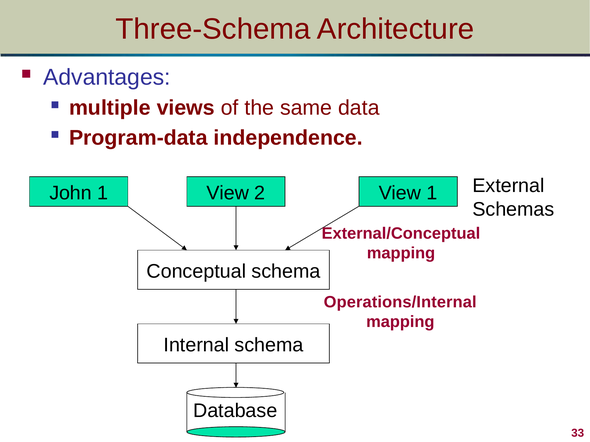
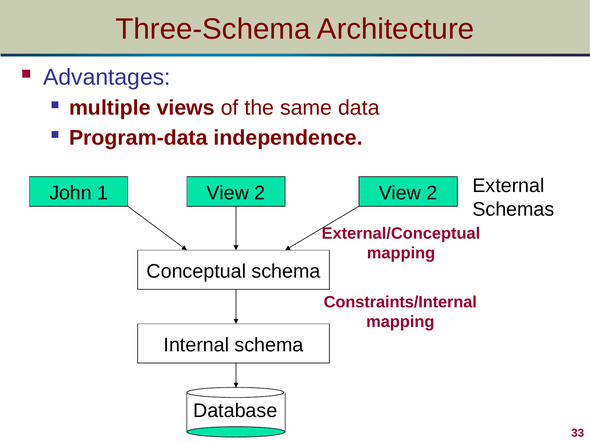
1 at (432, 193): 1 -> 2
Operations/Internal: Operations/Internal -> Constraints/Internal
